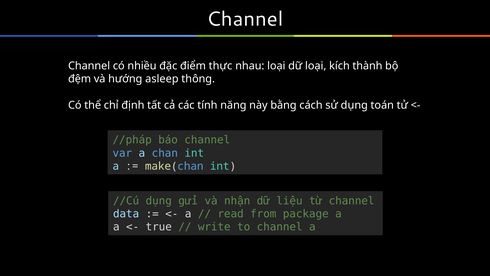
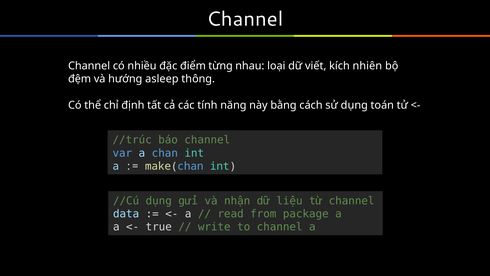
thực: thực -> từng
dữ loại: loại -> viết
thành: thành -> nhiên
//pháp: //pháp -> //trúc
